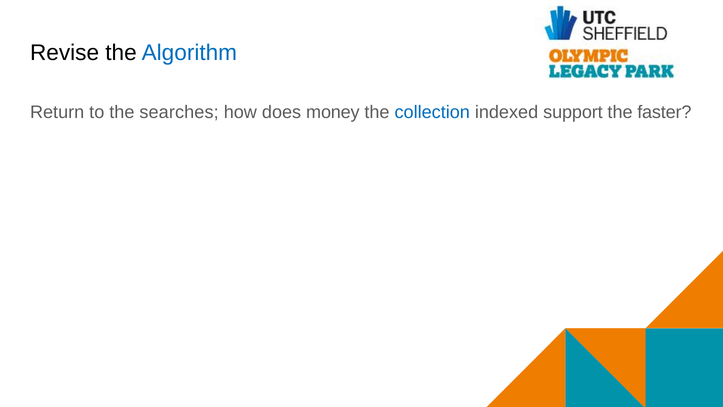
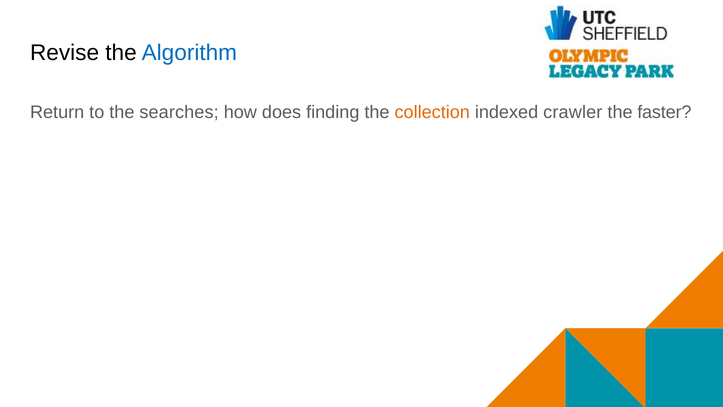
money: money -> finding
collection colour: blue -> orange
support: support -> crawler
